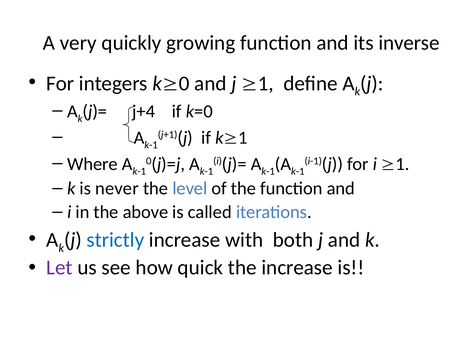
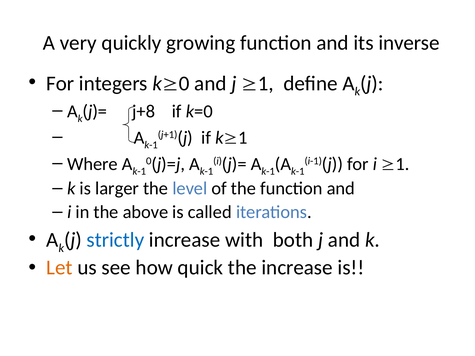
j+4: j+4 -> j+8
never: never -> larger
Let colour: purple -> orange
